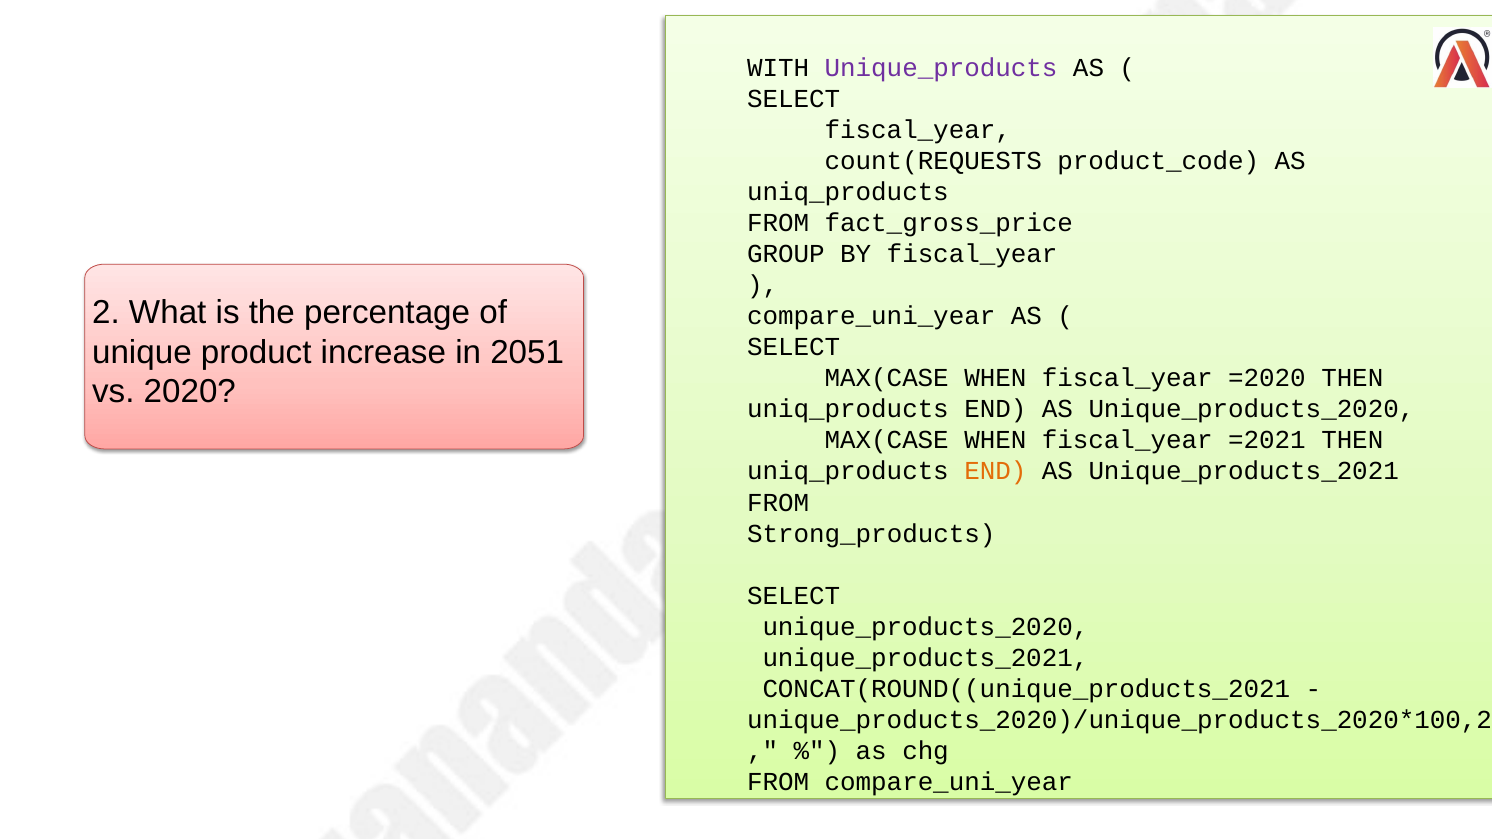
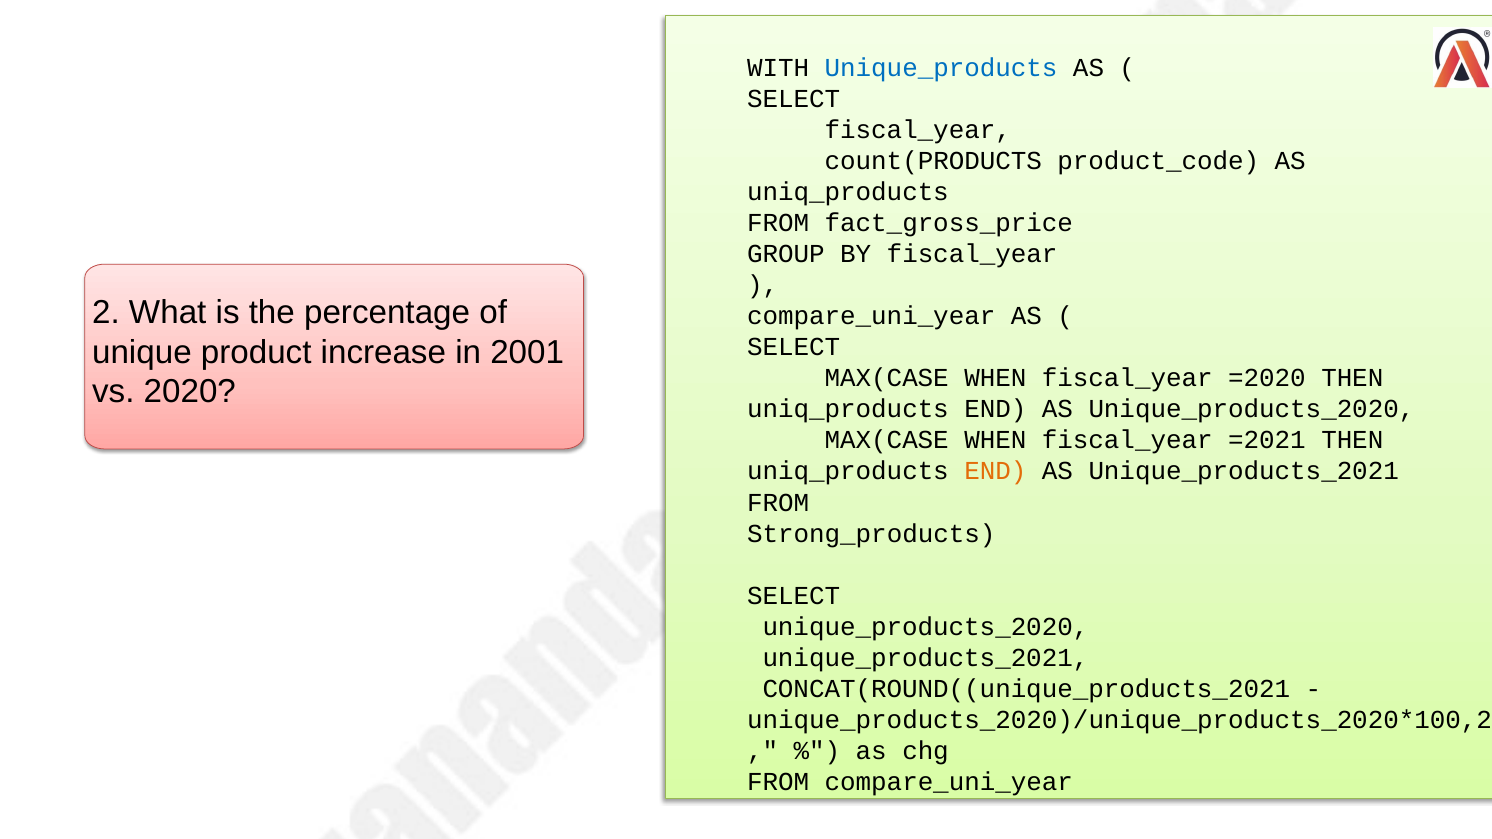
Unique_products colour: purple -> blue
count(REQUESTS: count(REQUESTS -> count(PRODUCTS
2051: 2051 -> 2001
